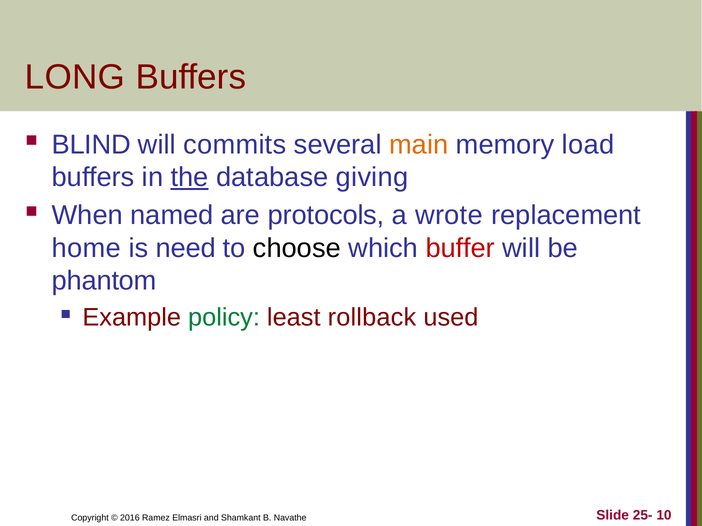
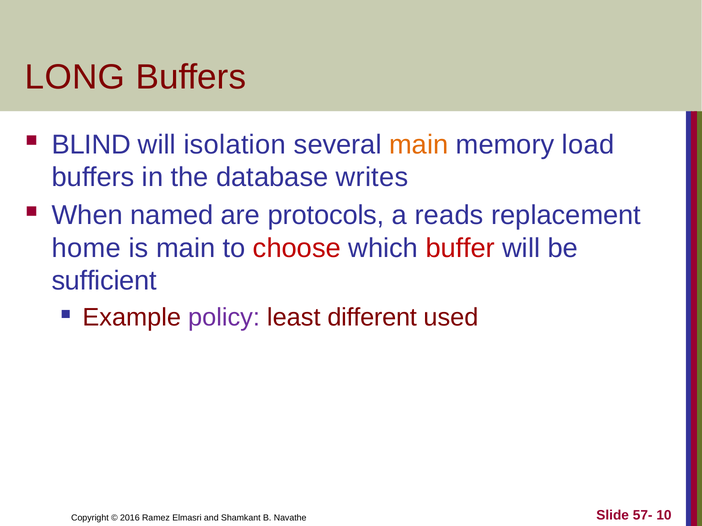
commits: commits -> isolation
the underline: present -> none
giving: giving -> writes
wrote: wrote -> reads
is need: need -> main
choose colour: black -> red
phantom: phantom -> sufficient
policy colour: green -> purple
rollback: rollback -> different
25-: 25- -> 57-
